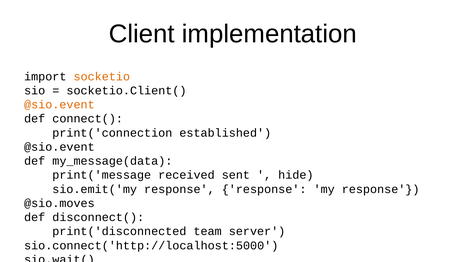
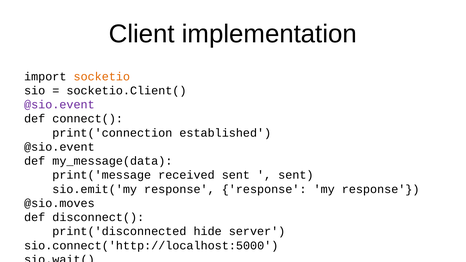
@sio.event at (59, 105) colour: orange -> purple
hide at (296, 175): hide -> sent
team: team -> hide
